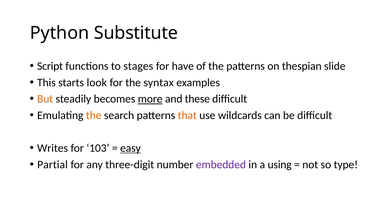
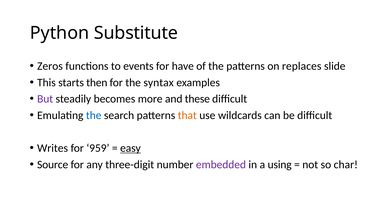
Script: Script -> Zeros
stages: stages -> events
thespian: thespian -> replaces
look: look -> then
But colour: orange -> purple
more underline: present -> none
the at (94, 115) colour: orange -> blue
103: 103 -> 959
Partial: Partial -> Source
type: type -> char
